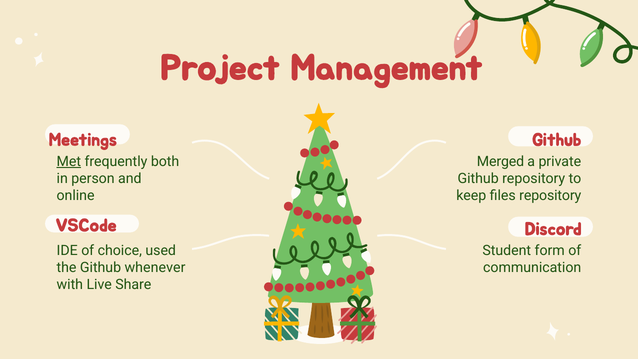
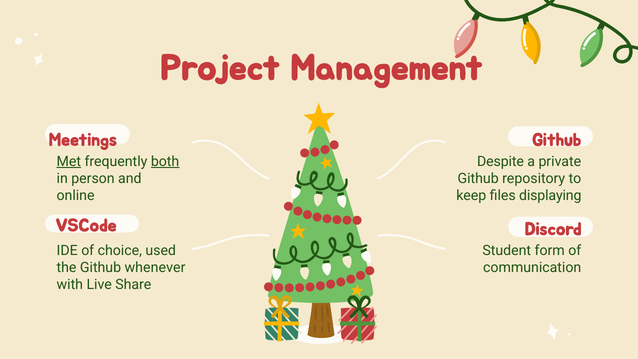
both underline: none -> present
Merged: Merged -> Despite
files repository: repository -> displaying
